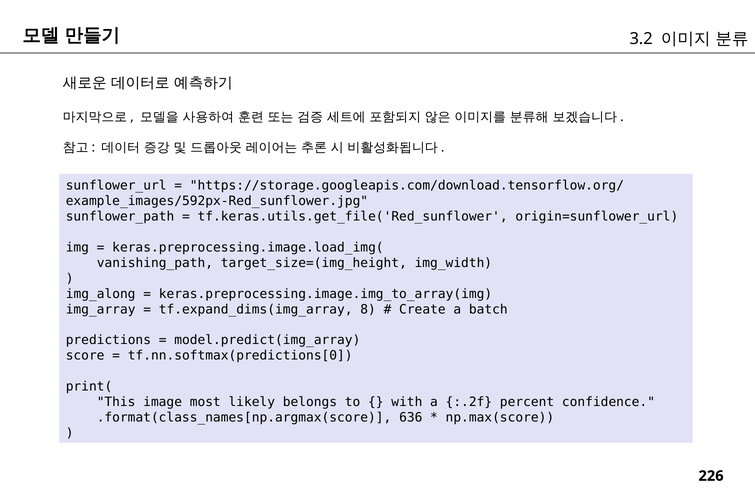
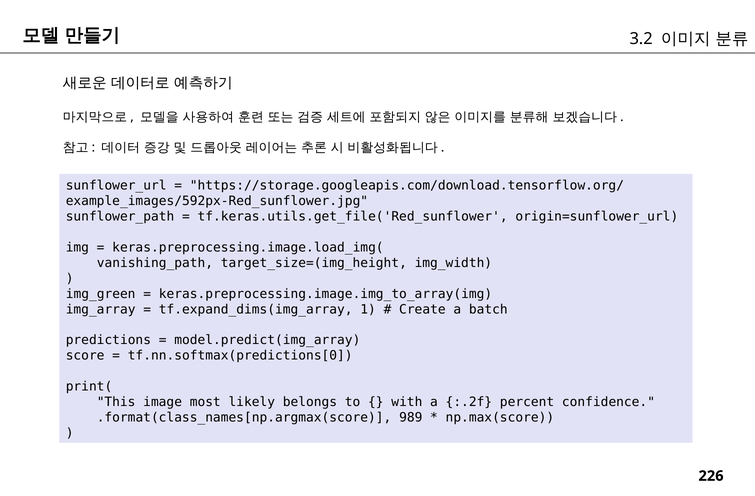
img_along: img_along -> img_green
8: 8 -> 1
636: 636 -> 989
